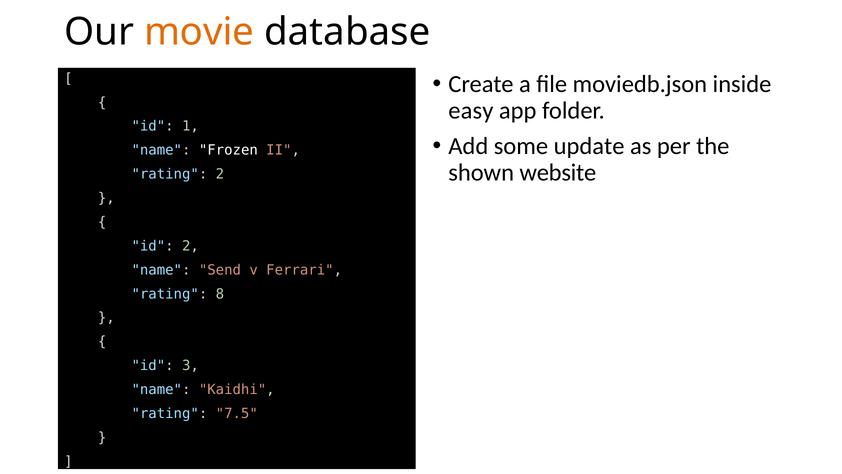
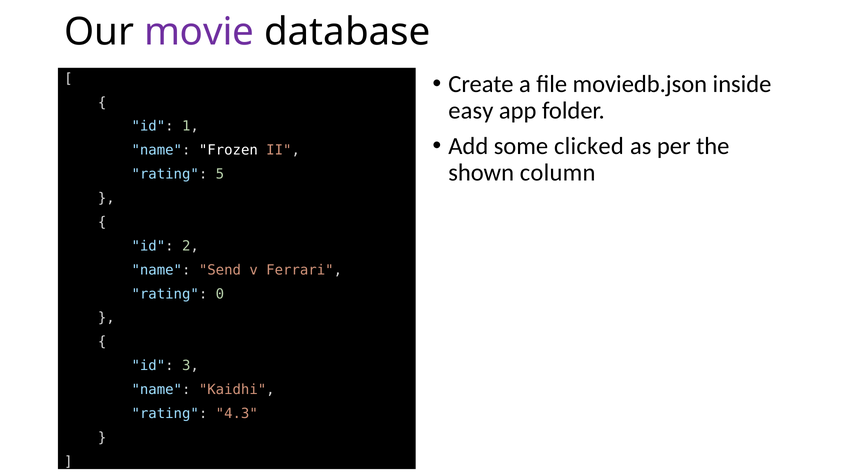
movie colour: orange -> purple
update: update -> clicked
website: website -> column
rating 2: 2 -> 5
8: 8 -> 0
7.5: 7.5 -> 4.3
